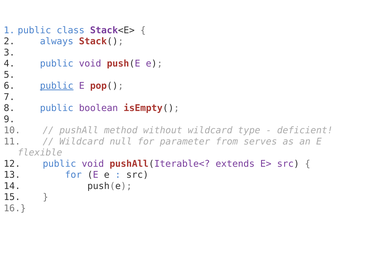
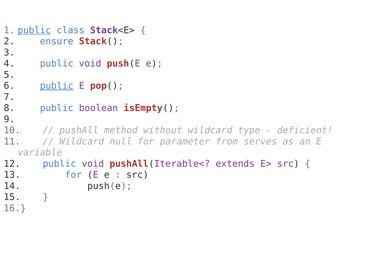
public at (34, 30) underline: none -> present
always: always -> ensure
flexible: flexible -> variable
